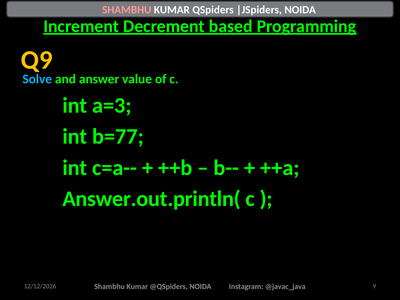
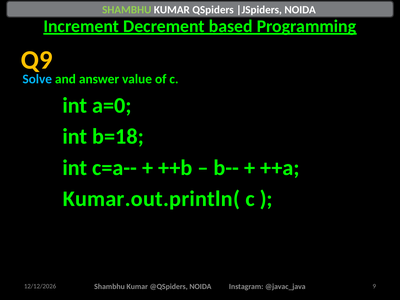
SHAMBHU at (127, 10) colour: pink -> light green
a=3: a=3 -> a=0
b=77: b=77 -> b=18
Answer.out.println(: Answer.out.println( -> Kumar.out.println(
